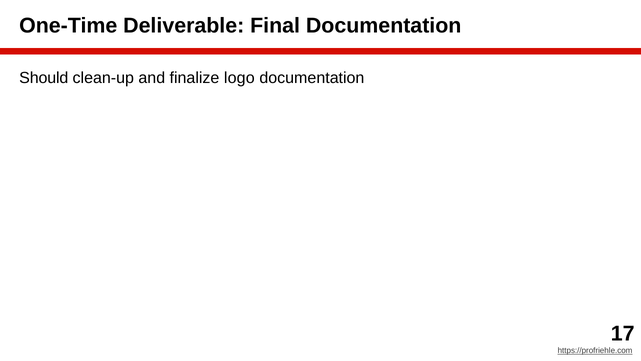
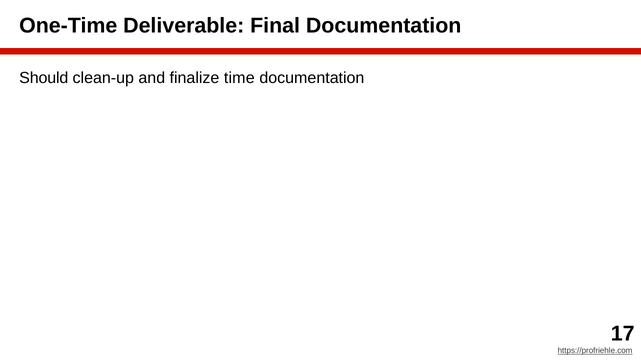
logo: logo -> time
